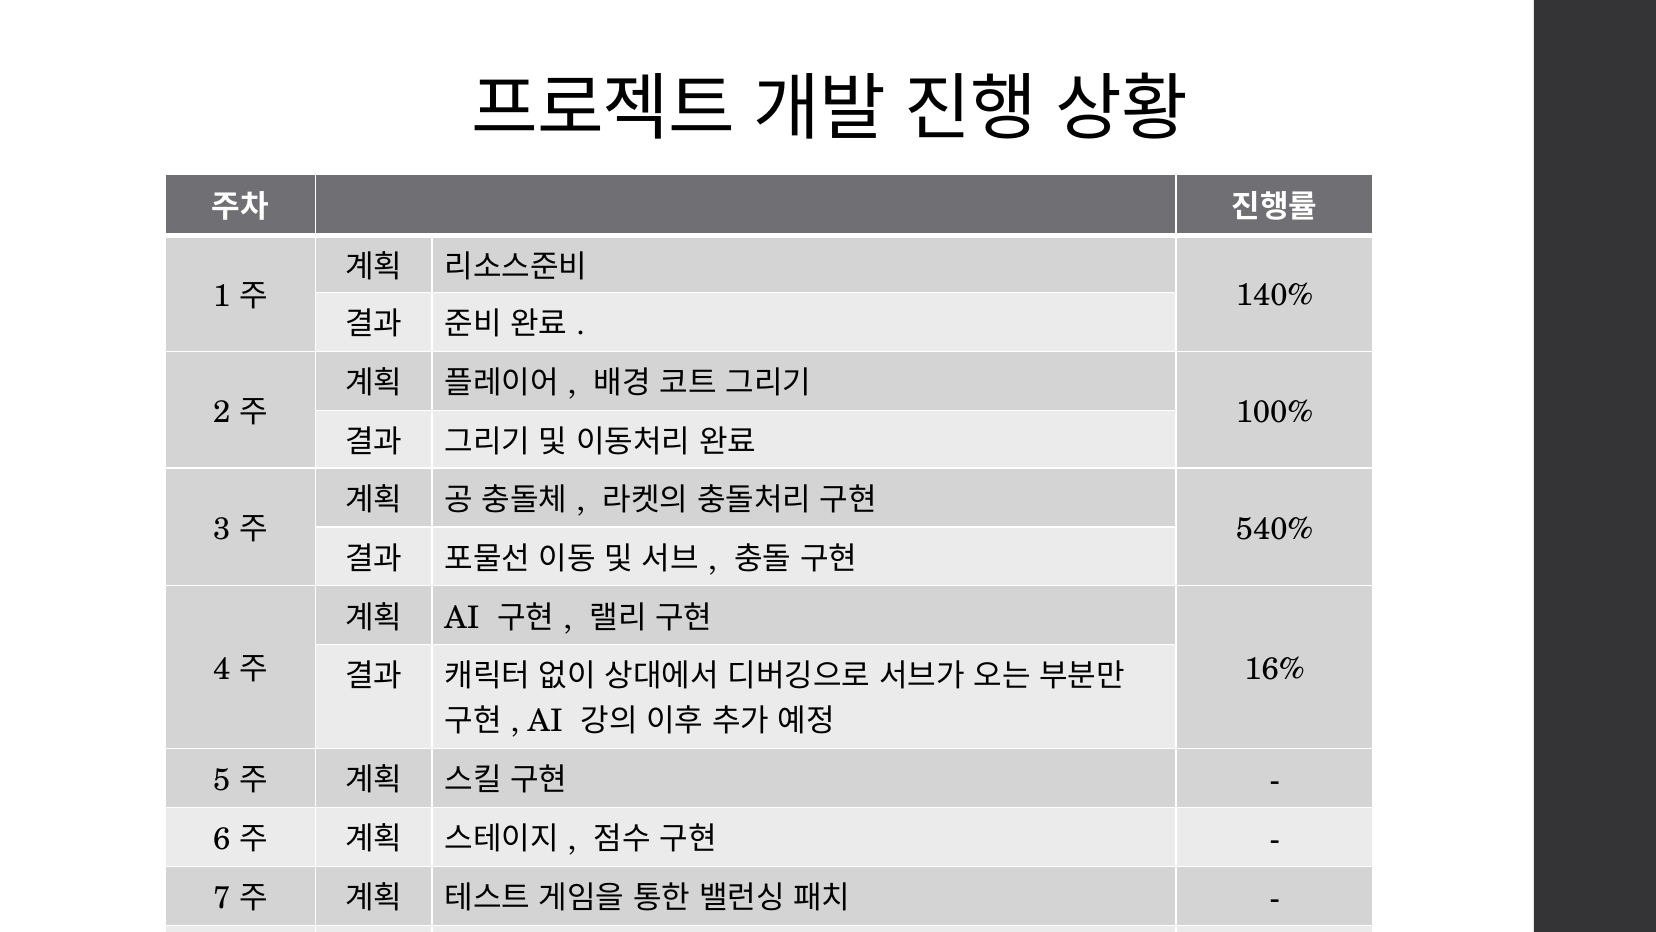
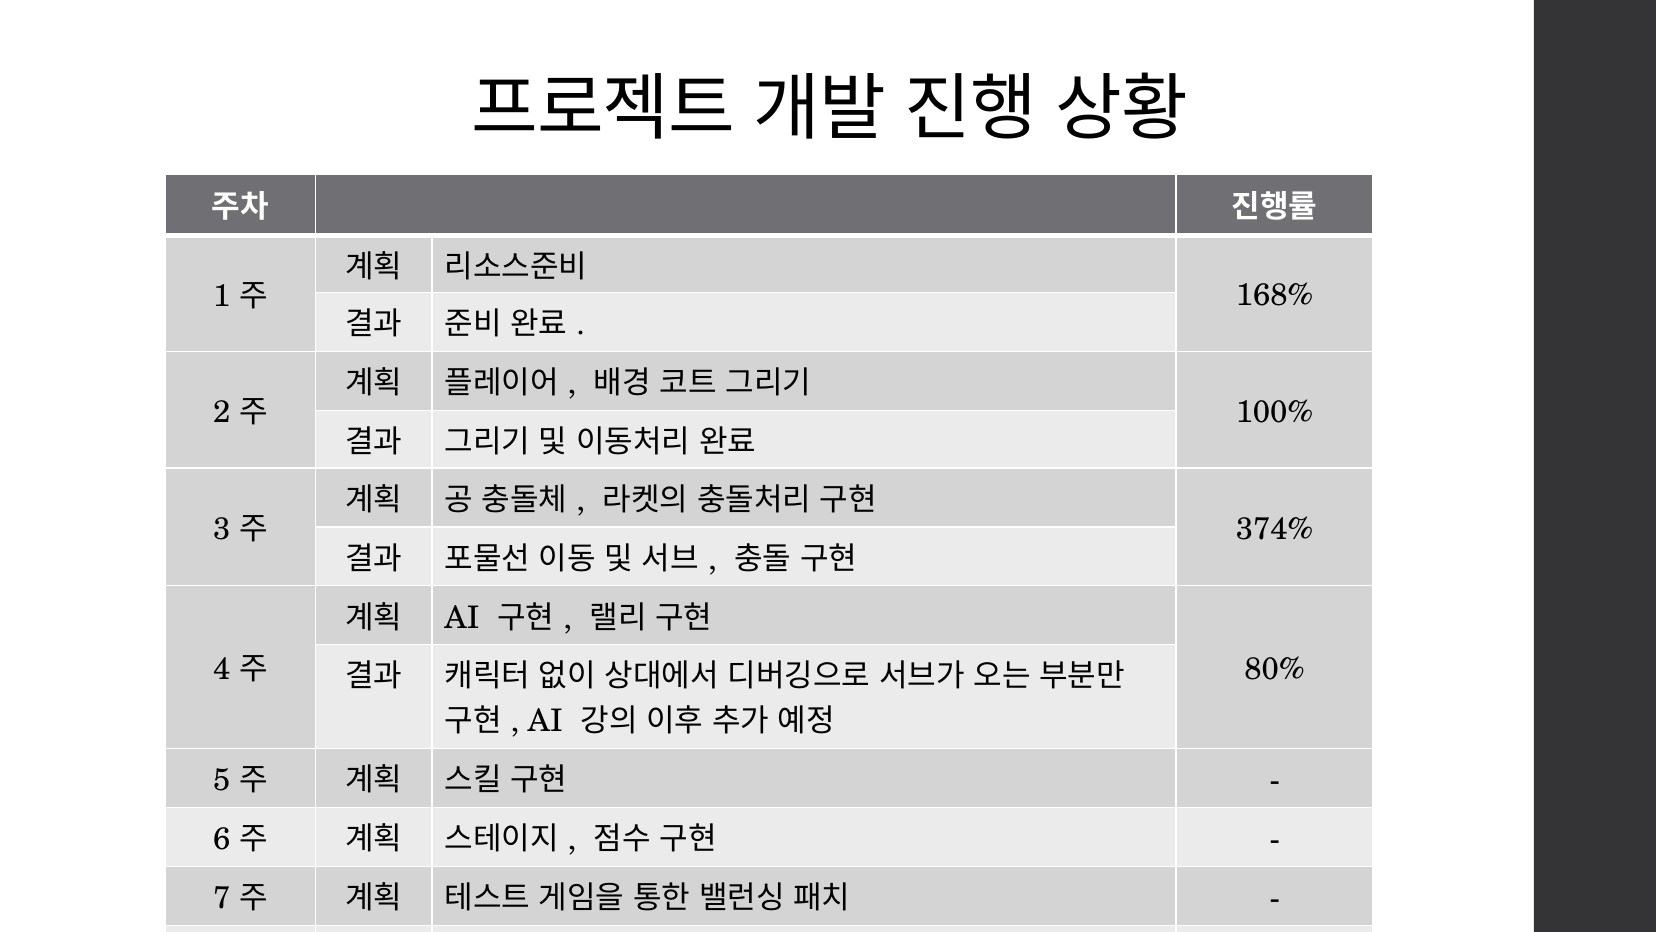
140%: 140% -> 168%
540%: 540% -> 374%
16%: 16% -> 80%
